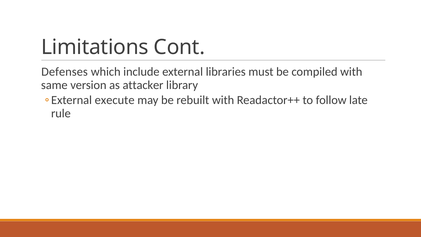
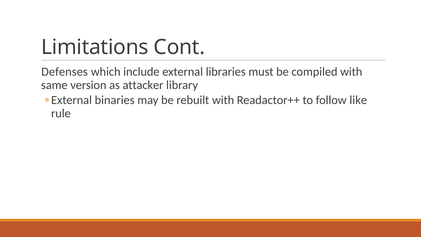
execute: execute -> binaries
late: late -> like
